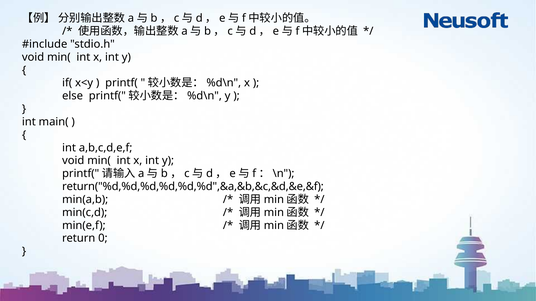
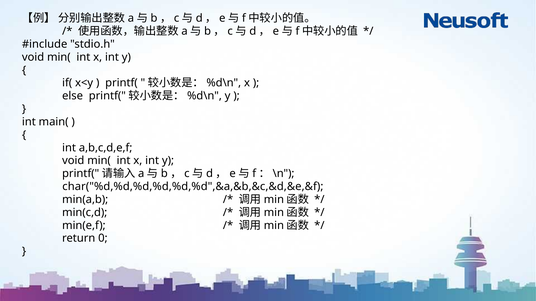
return("%d,%d,%d,%d,%d,%d",&a,&b,&c,&d,&e,&f: return("%d,%d,%d,%d,%d,%d",&a,&b,&c,&d,&e,&f -> char("%d,%d,%d,%d,%d,%d",&a,&b,&c,&d,&e,&f
